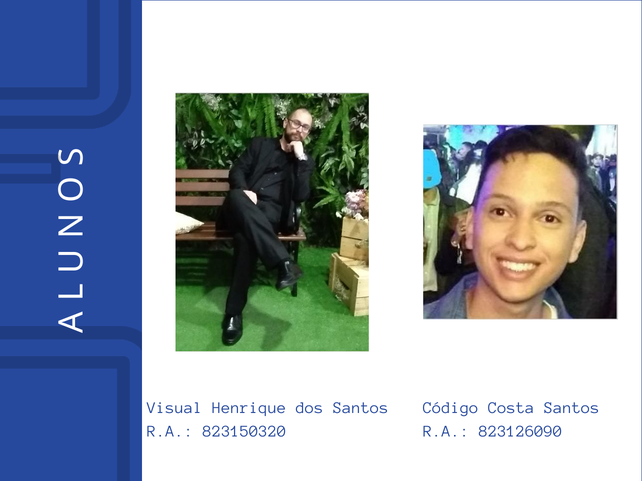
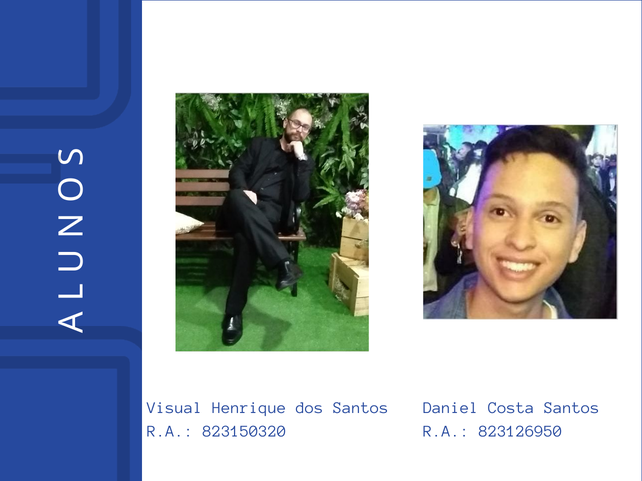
Código: Código -> Daniel
823126090: 823126090 -> 823126950
